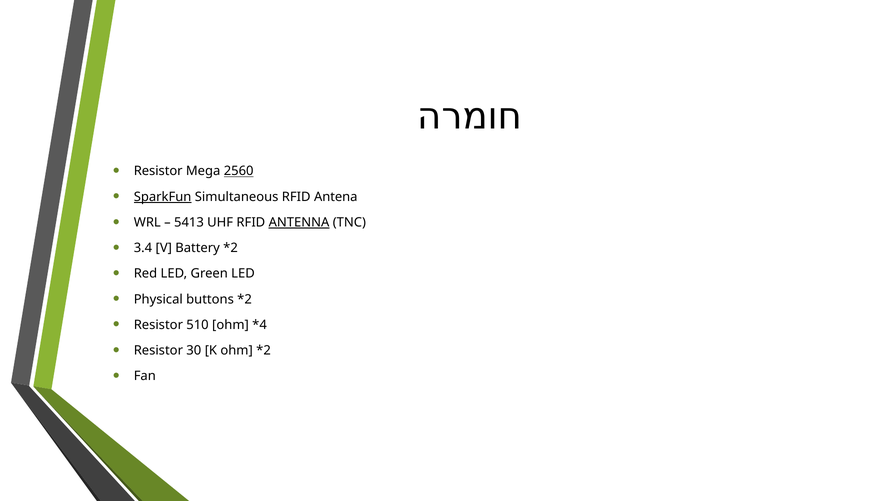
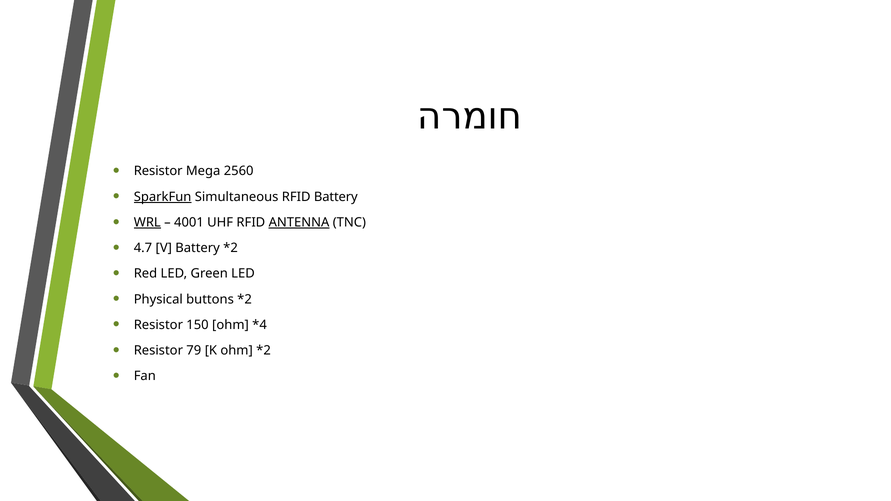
2560 underline: present -> none
RFID Antena: Antena -> Battery
WRL underline: none -> present
5413: 5413 -> 4001
3.4: 3.4 -> 4.7
510: 510 -> 150
30: 30 -> 79
